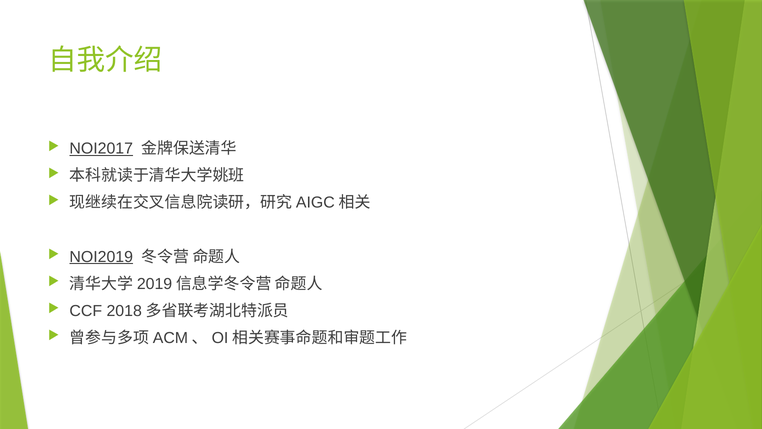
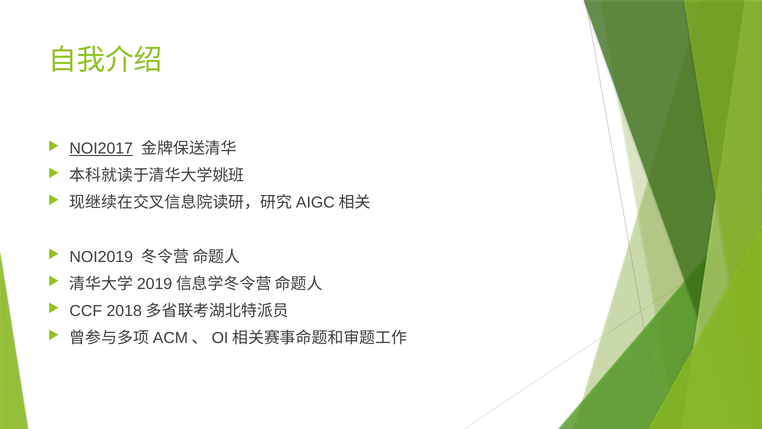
NOI2019 underline: present -> none
